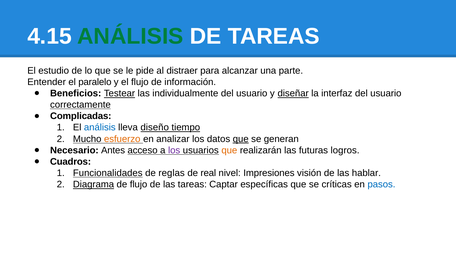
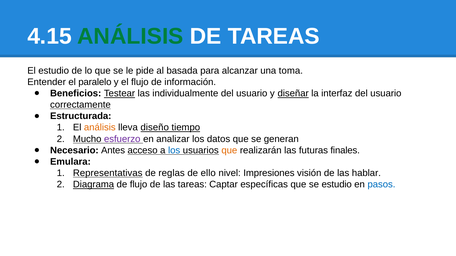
distraer: distraer -> basada
parte: parte -> toma
Complicadas: Complicadas -> Estructurada
análisis at (100, 128) colour: blue -> orange
esfuerzo colour: orange -> purple
que at (241, 139) underline: present -> none
los at (174, 151) colour: purple -> blue
logros: logros -> finales
Cuadros: Cuadros -> Emulara
Funcionalidades: Funcionalidades -> Representativas
real: real -> ello
se críticas: críticas -> estudio
